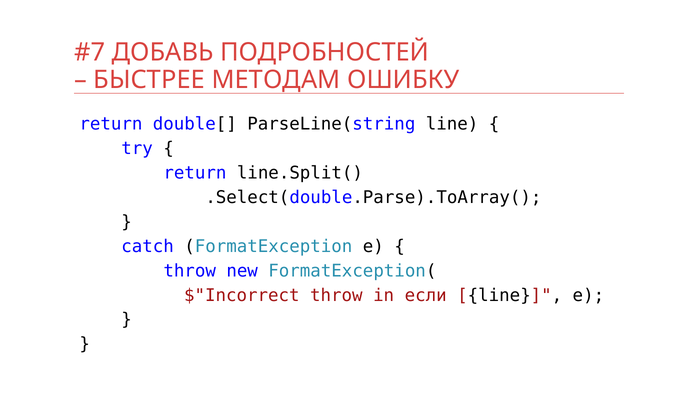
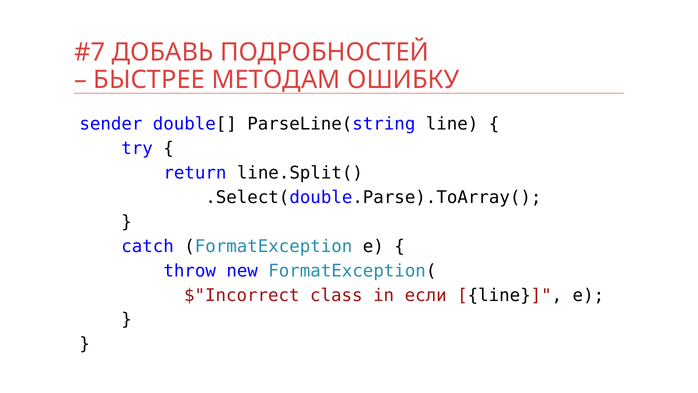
return at (111, 124): return -> sender
$"Incorrect throw: throw -> class
